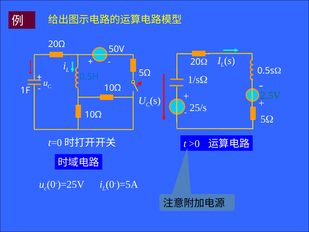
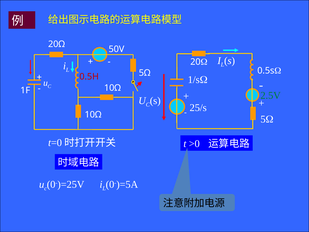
0.5H colour: blue -> red
